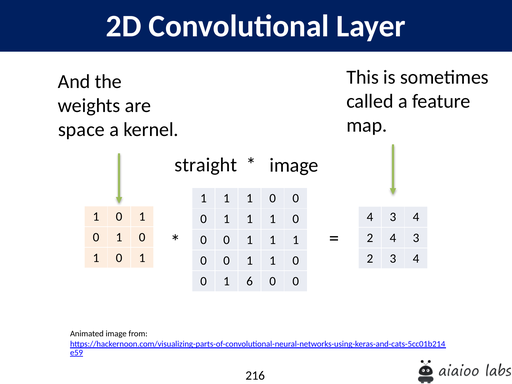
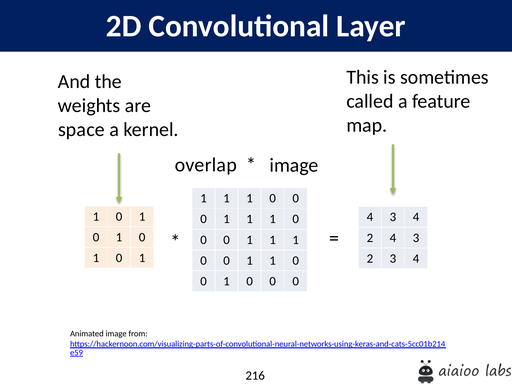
straight: straight -> overlap
6 at (250, 281): 6 -> 0
